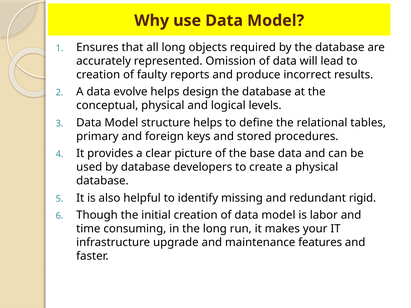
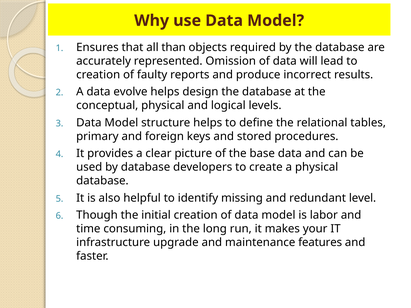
all long: long -> than
rigid: rigid -> level
